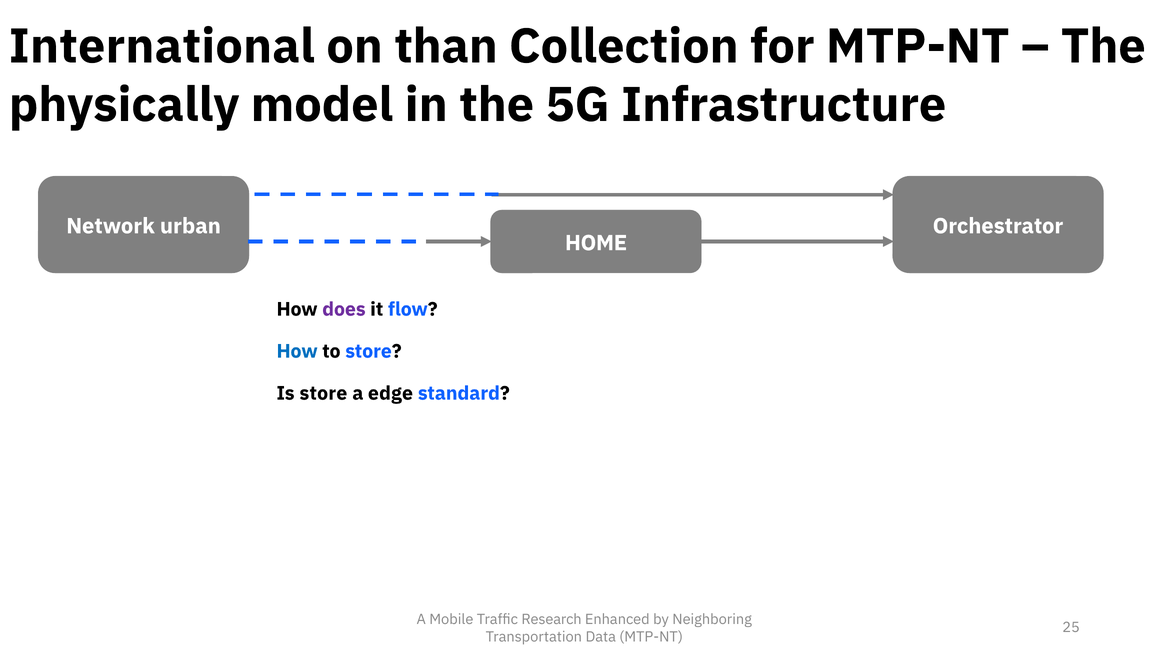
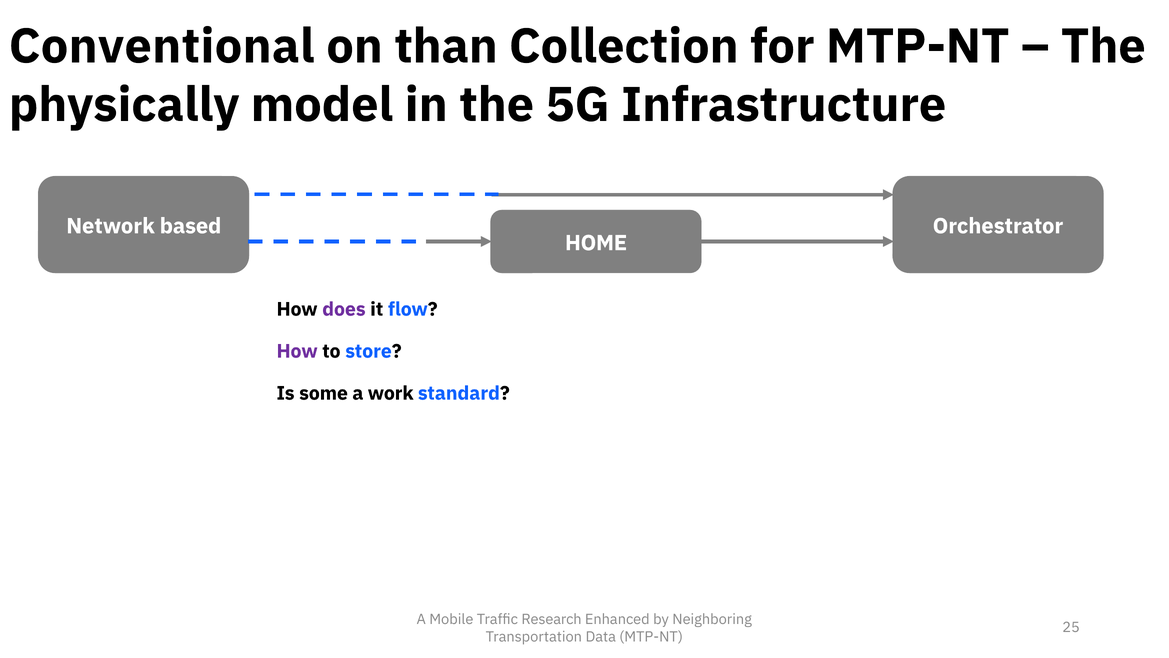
International: International -> Conventional
urban: urban -> based
How at (297, 351) colour: blue -> purple
Is store: store -> some
edge: edge -> work
